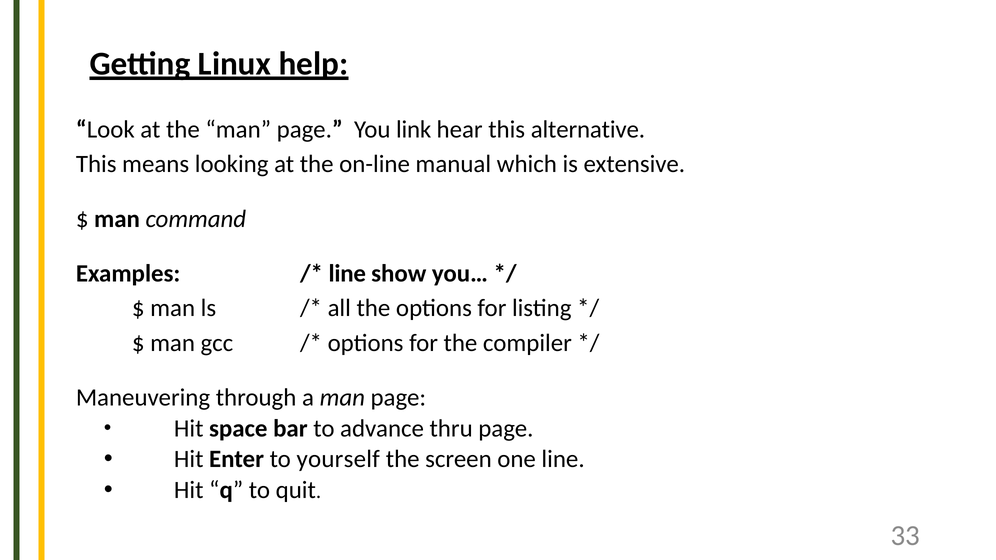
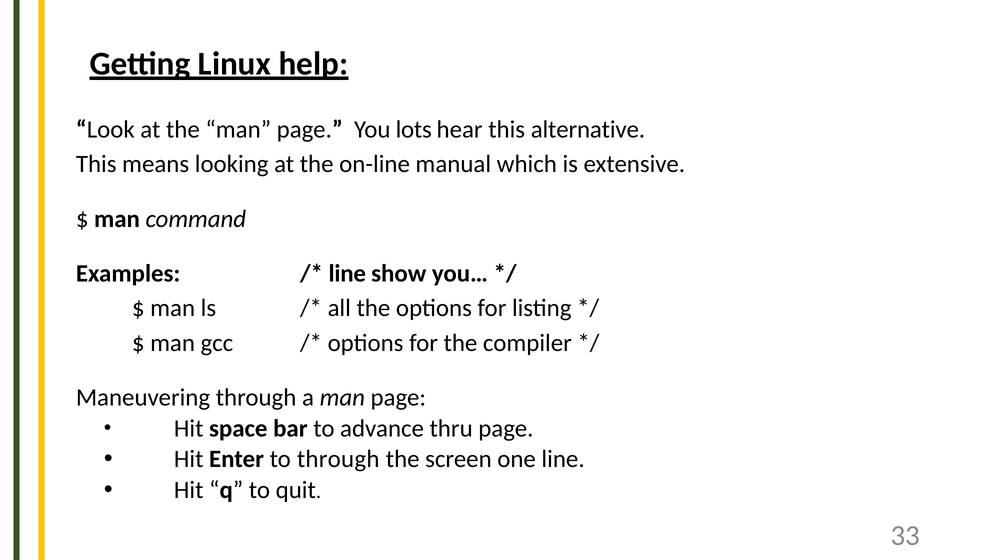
link: link -> lots
to yourself: yourself -> through
